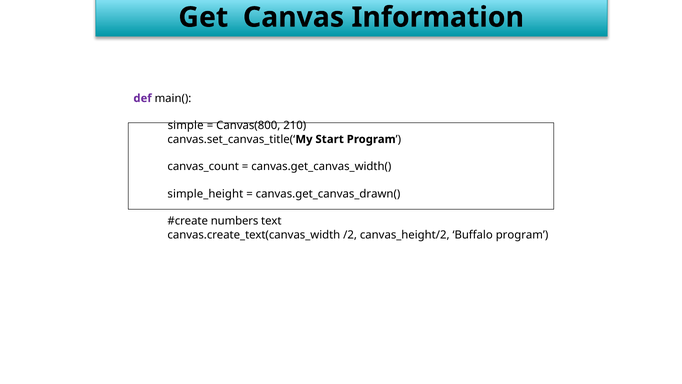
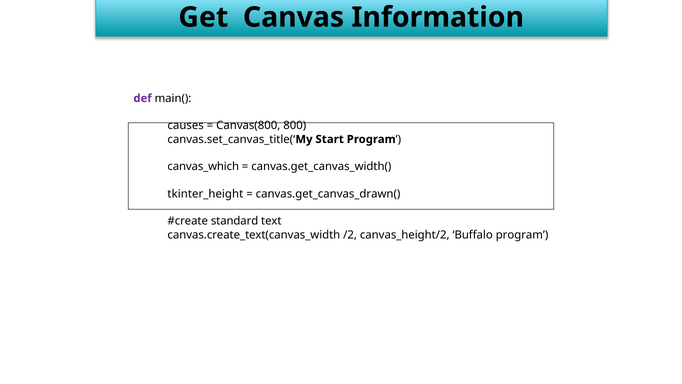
simple: simple -> causes
210: 210 -> 800
canvas_count: canvas_count -> canvas_which
simple_height: simple_height -> tkinter_height
numbers: numbers -> standard
